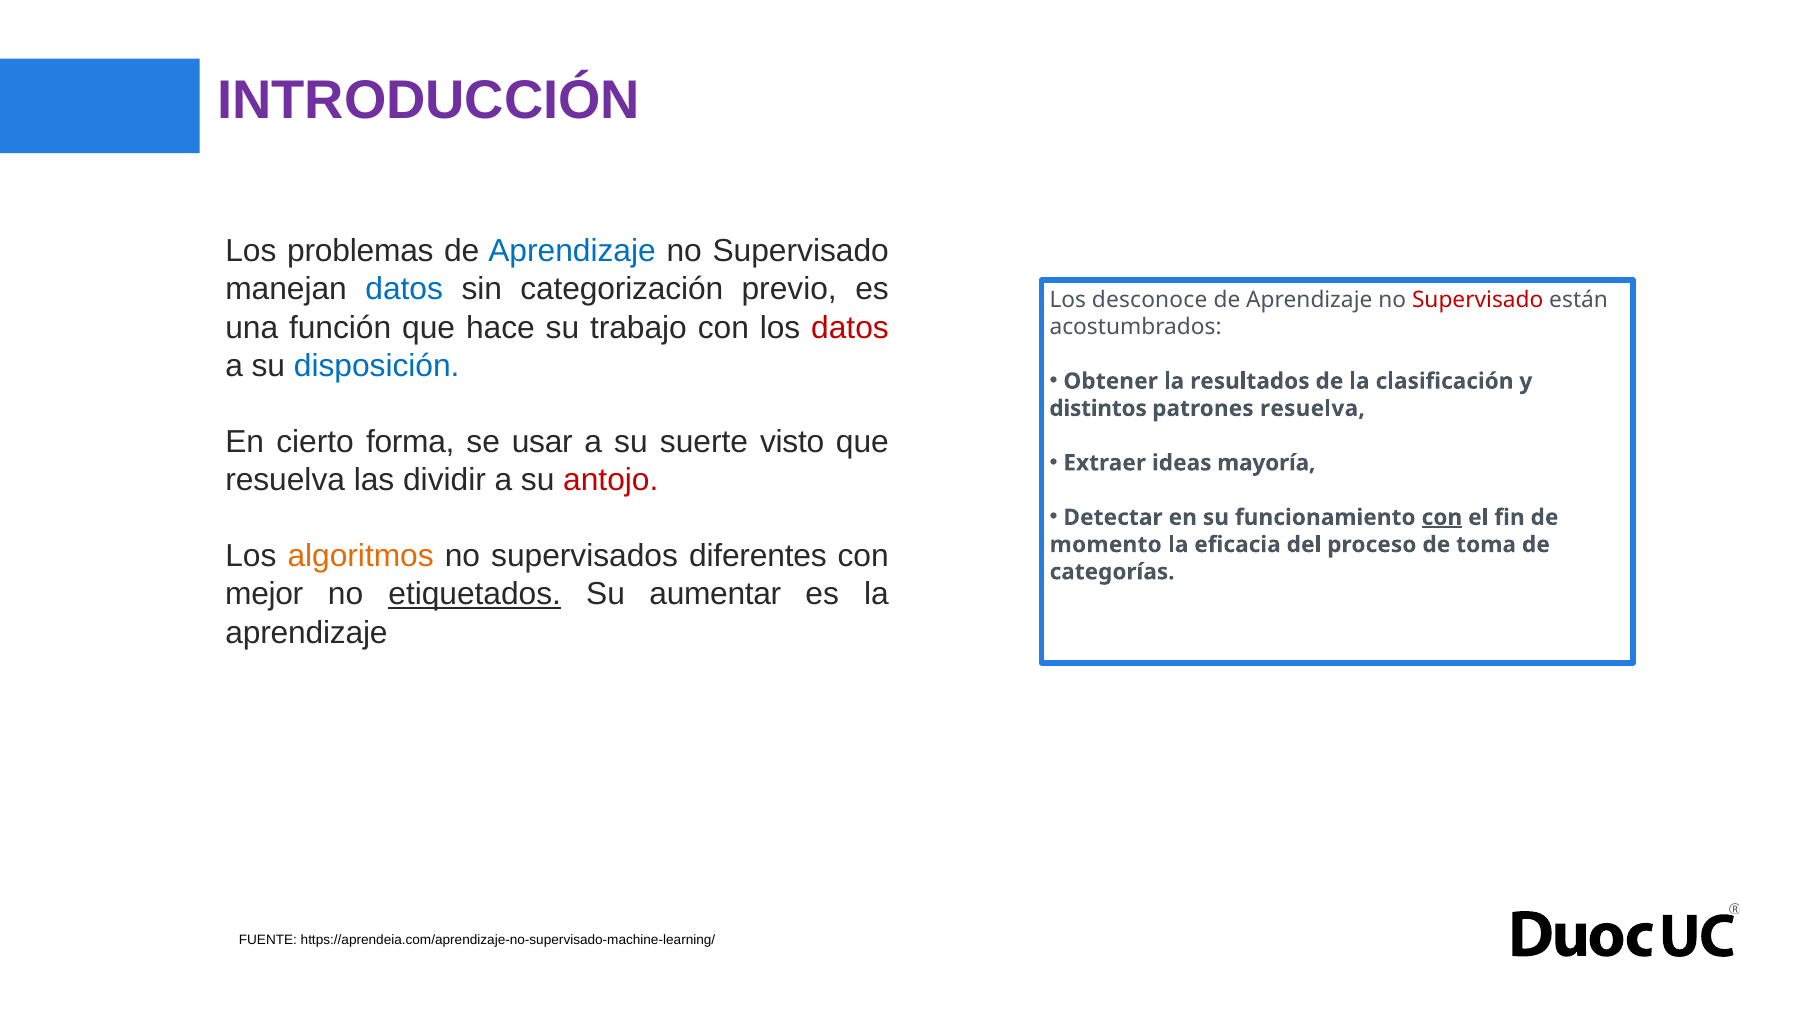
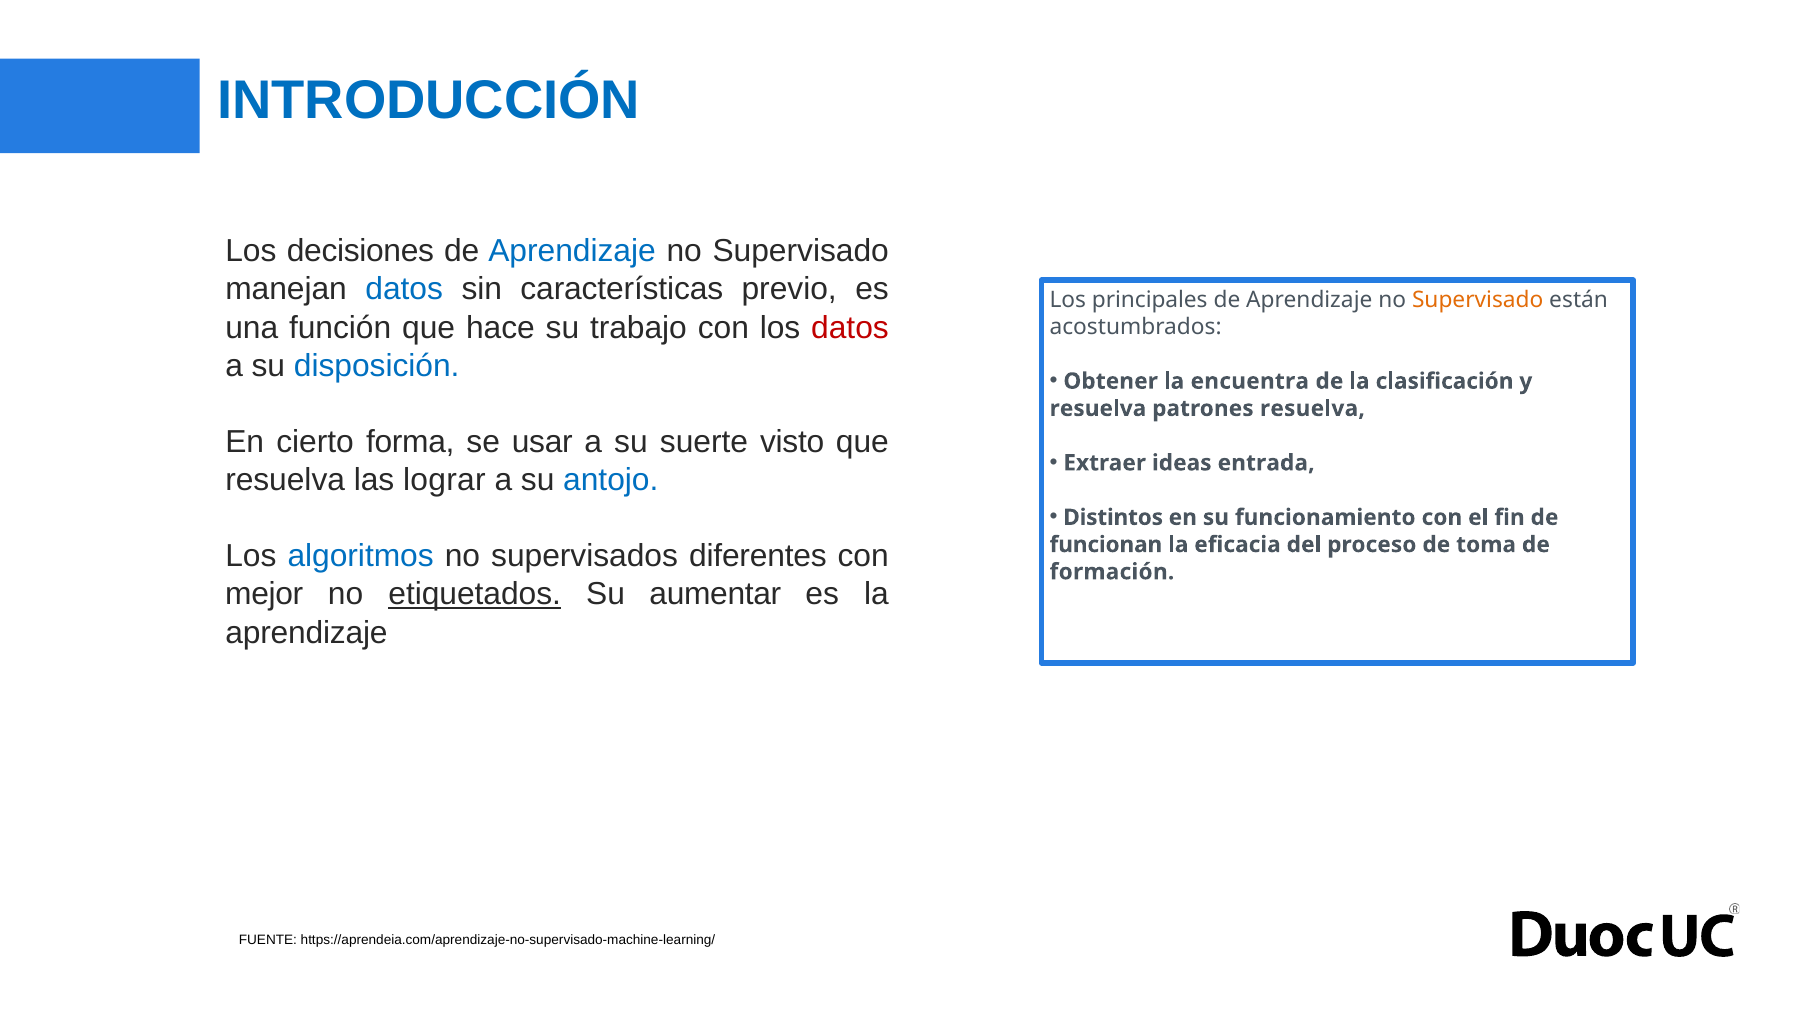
INTRODUCCIÓN colour: purple -> blue
problemas: problemas -> decisiones
categorización: categorización -> características
desconoce: desconoce -> principales
Supervisado at (1478, 299) colour: red -> orange
resultados: resultados -> encuentra
distintos at (1098, 408): distintos -> resuelva
mayoría: mayoría -> entrada
dividir: dividir -> lograr
antojo colour: red -> blue
Detectar: Detectar -> Distintos
con at (1442, 517) underline: present -> none
momento: momento -> funcionan
algoritmos colour: orange -> blue
categorías: categorías -> formación
